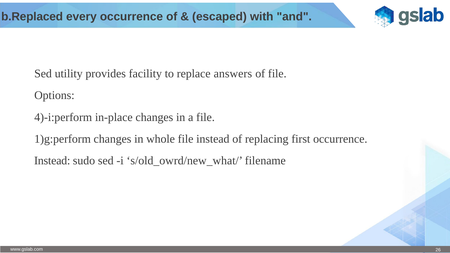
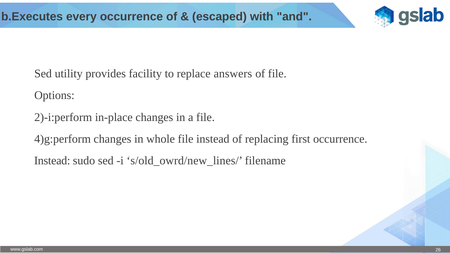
b.Replaced: b.Replaced -> b.Executes
4)-i:perform: 4)-i:perform -> 2)-i:perform
1)g:perform: 1)g:perform -> 4)g:perform
s/old_owrd/new_what/: s/old_owrd/new_what/ -> s/old_owrd/new_lines/
